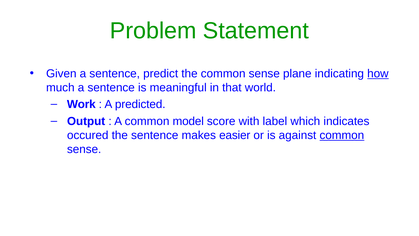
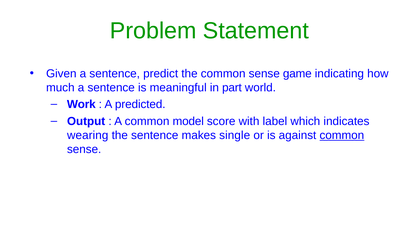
plane: plane -> game
how underline: present -> none
that: that -> part
occured: occured -> wearing
easier: easier -> single
